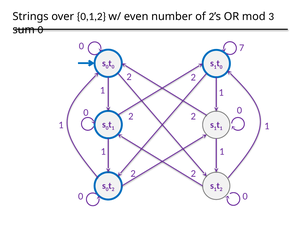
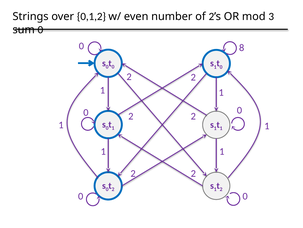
7: 7 -> 8
